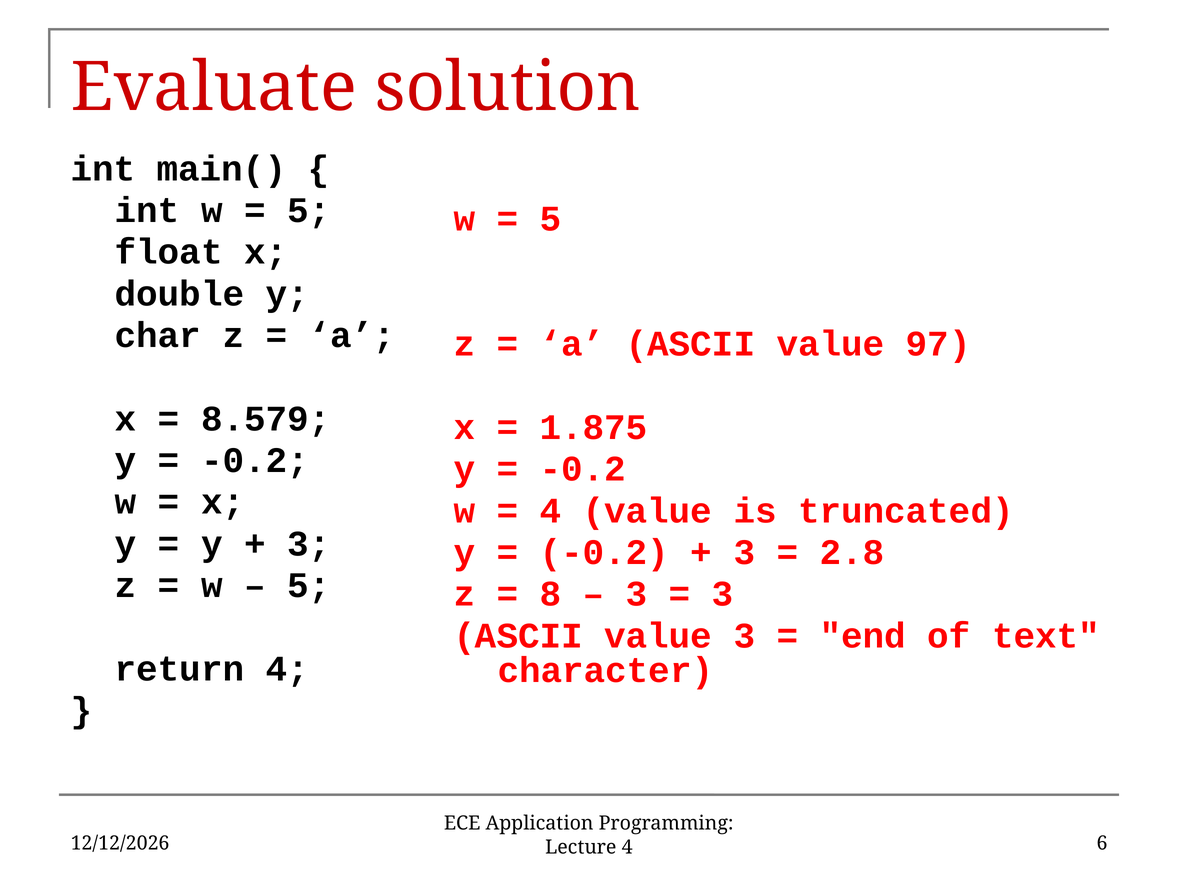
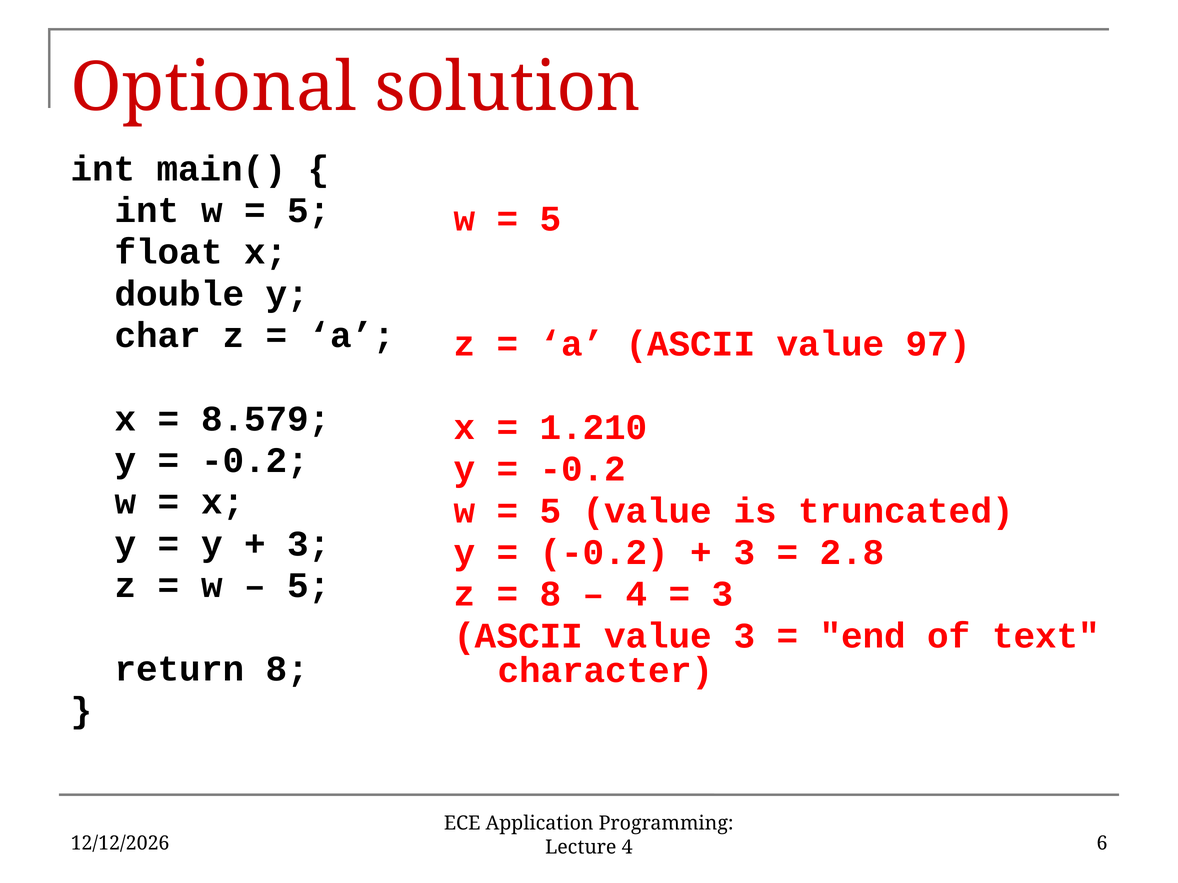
Evaluate: Evaluate -> Optional
1.875: 1.875 -> 1.210
4 at (550, 511): 4 -> 5
3 at (637, 594): 3 -> 4
return 4: 4 -> 8
